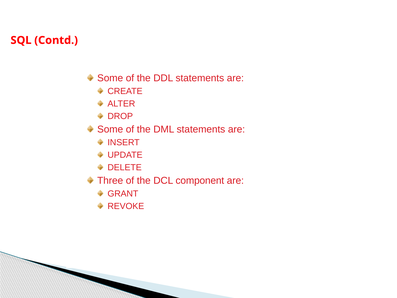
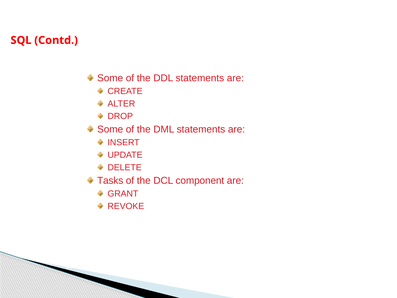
Three: Three -> Tasks
